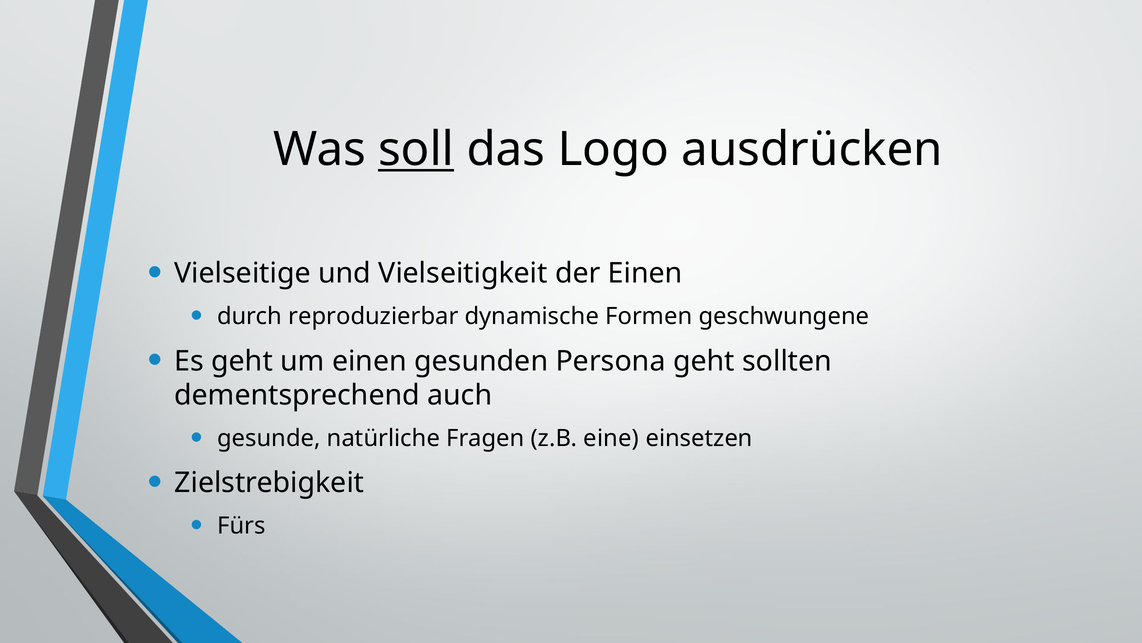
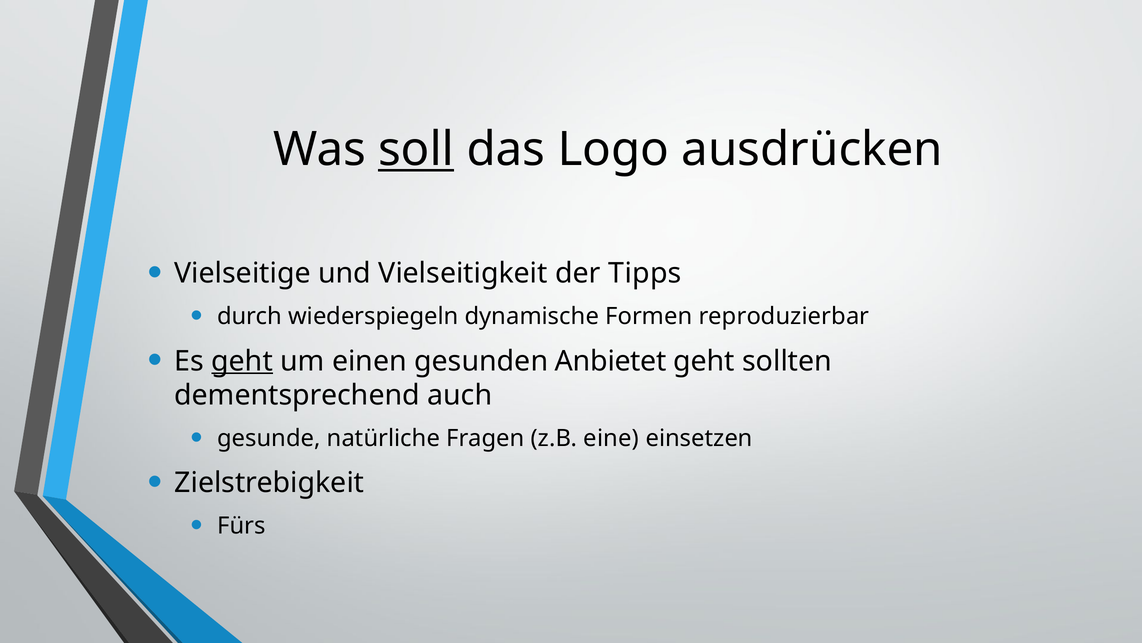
der Einen: Einen -> Tipps
reproduzierbar: reproduzierbar -> wiederspiegeln
geschwungene: geschwungene -> reproduzierbar
geht at (242, 361) underline: none -> present
Persona: Persona -> Anbietet
